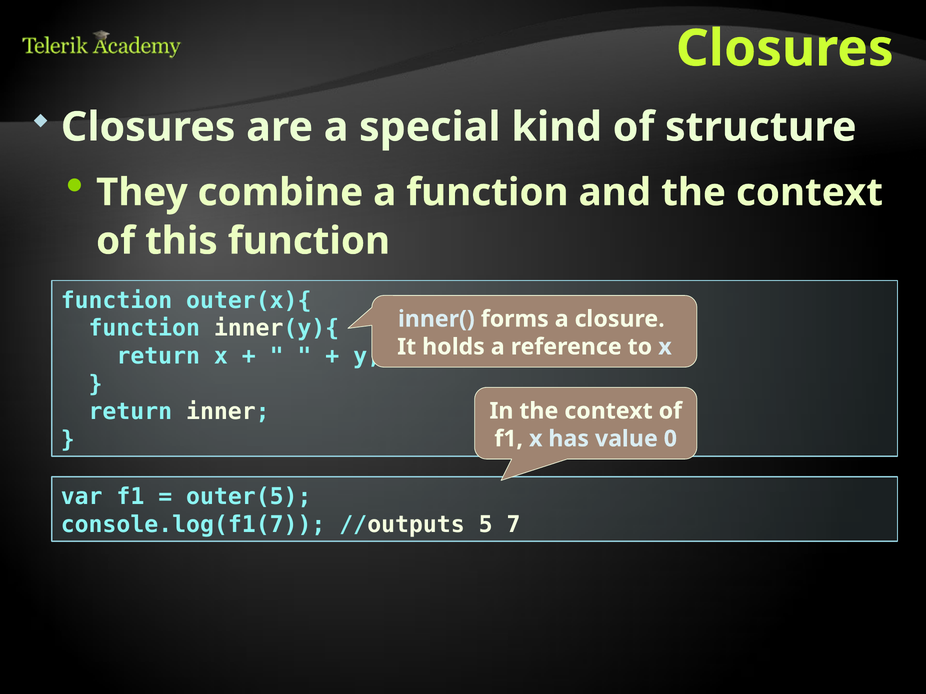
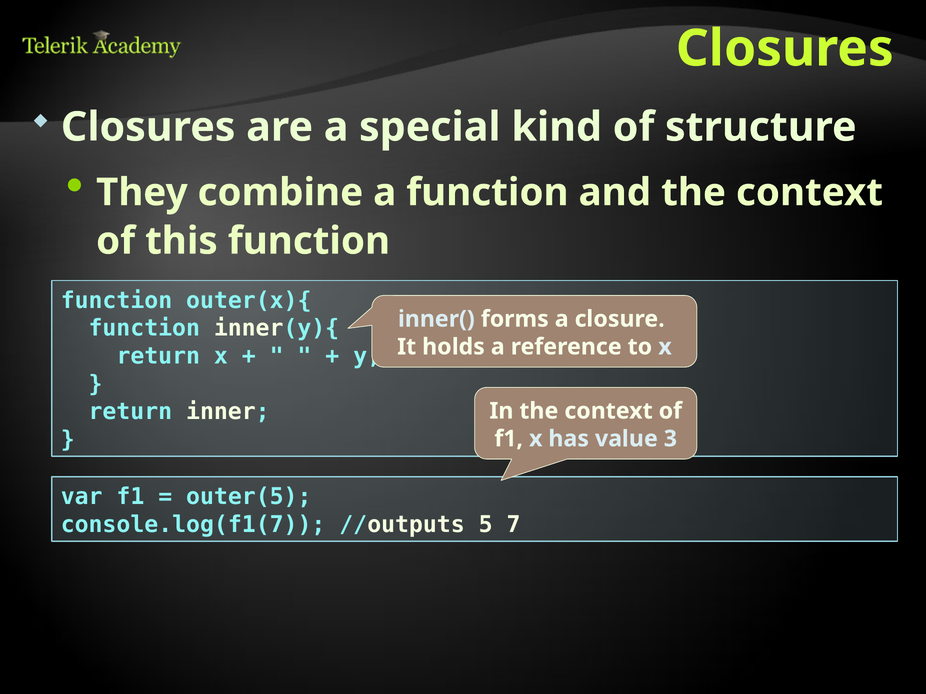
0: 0 -> 3
